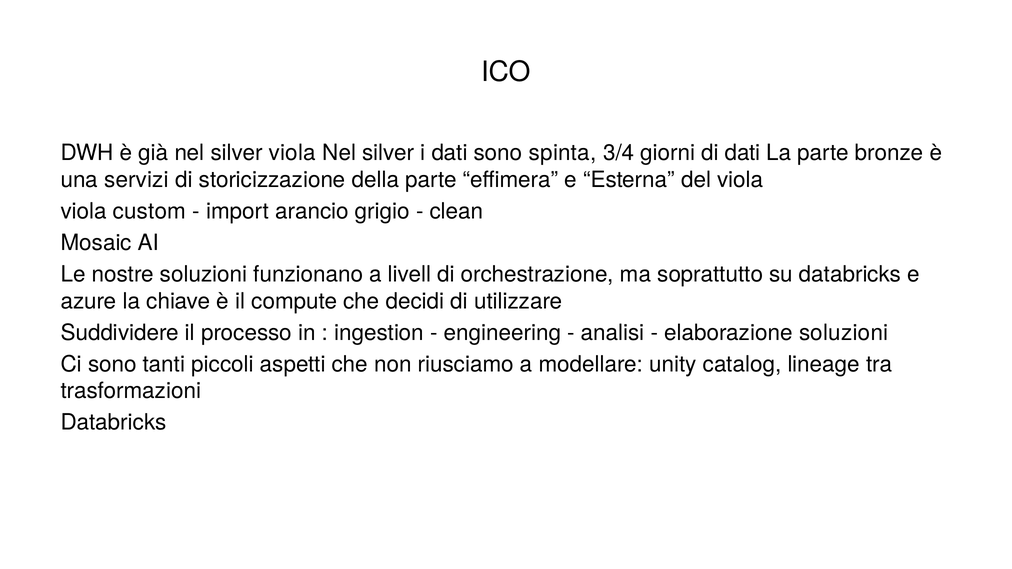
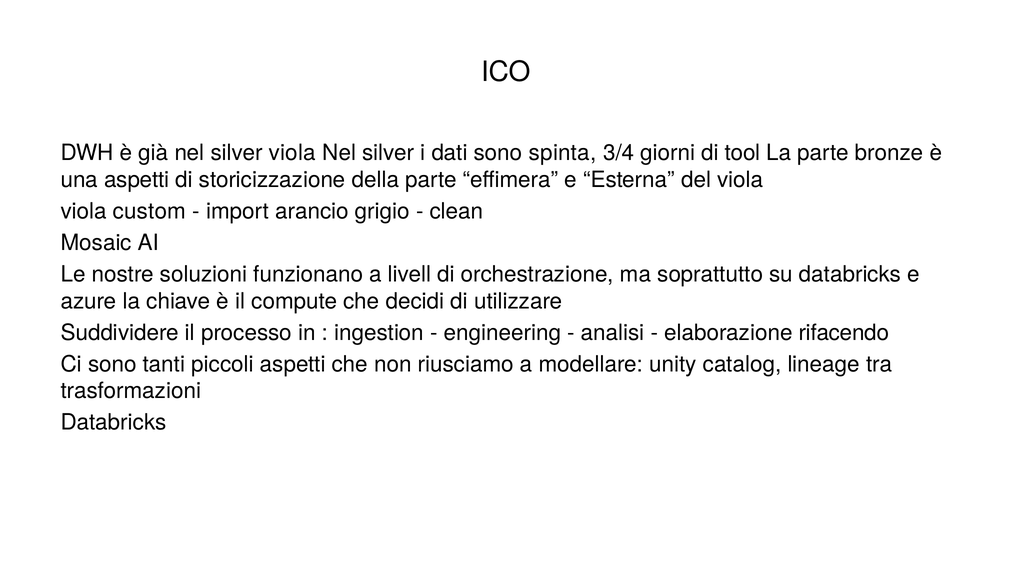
di dati: dati -> tool
una servizi: servizi -> aspetti
elaborazione soluzioni: soluzioni -> rifacendo
